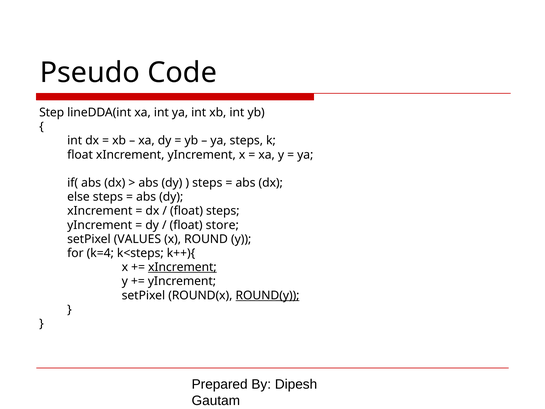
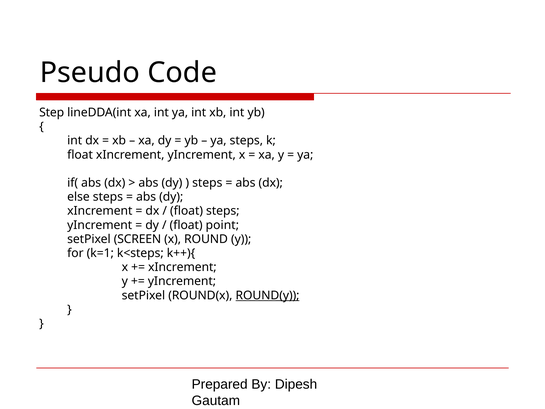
store: store -> point
VALUES: VALUES -> SCREEN
k=4: k=4 -> k=1
xIncrement at (182, 267) underline: present -> none
